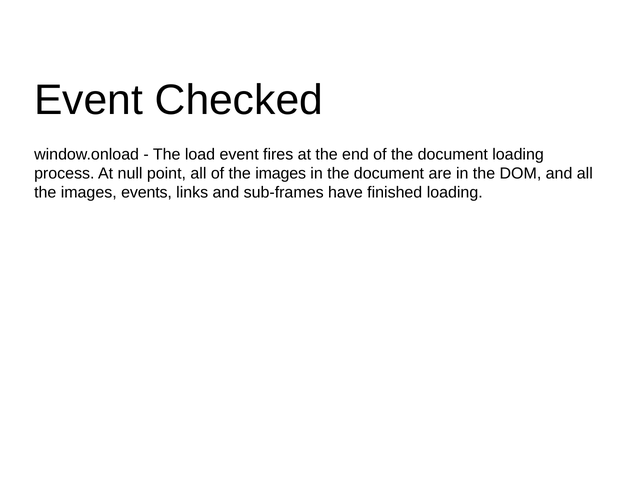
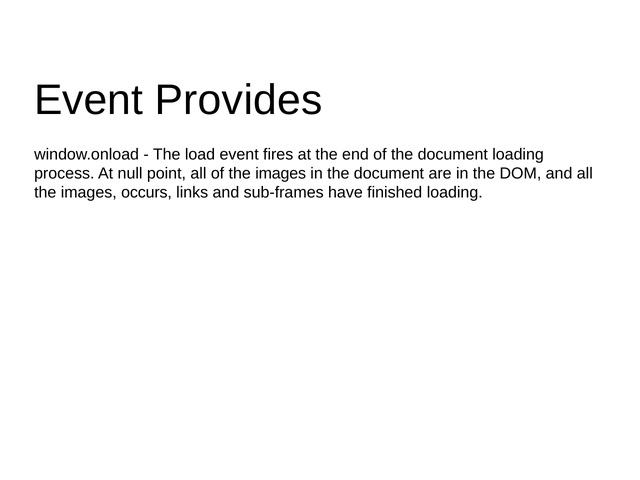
Checked: Checked -> Provides
events: events -> occurs
